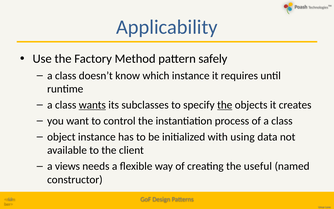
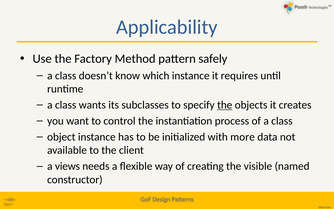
wants underline: present -> none
using: using -> more
useful: useful -> visible
